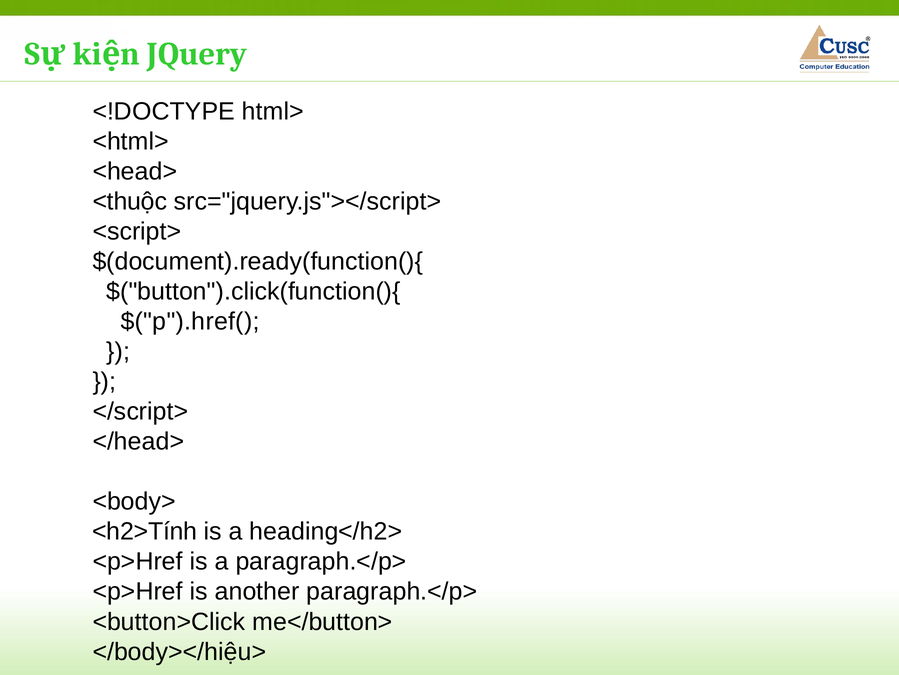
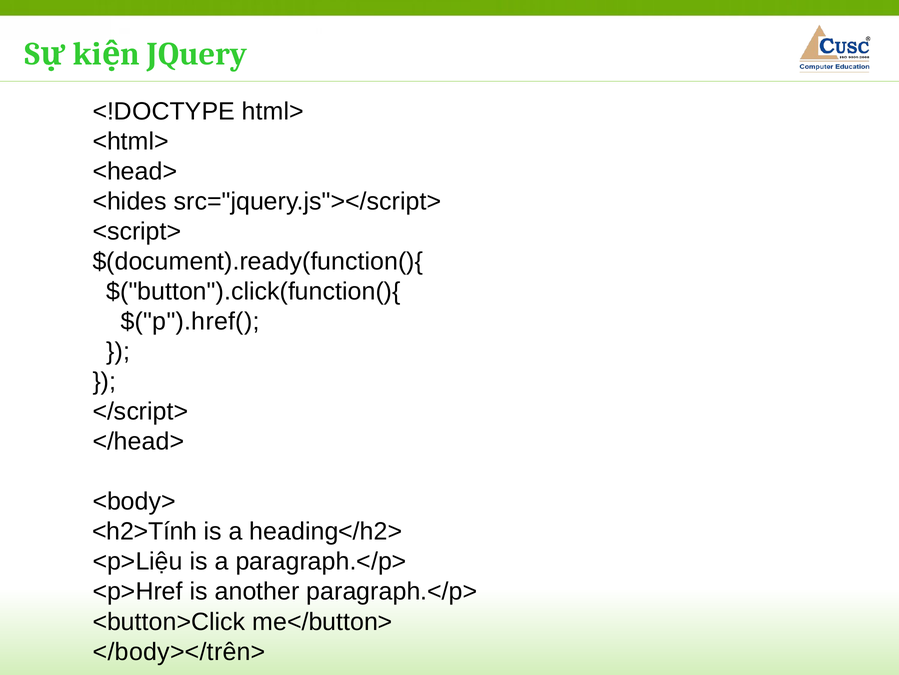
<thuộc: <thuộc -> <hides
<p>Href at (138, 561): <p>Href -> <p>Liệu
</body></hiệu>: </body></hiệu> -> </body></trên>
